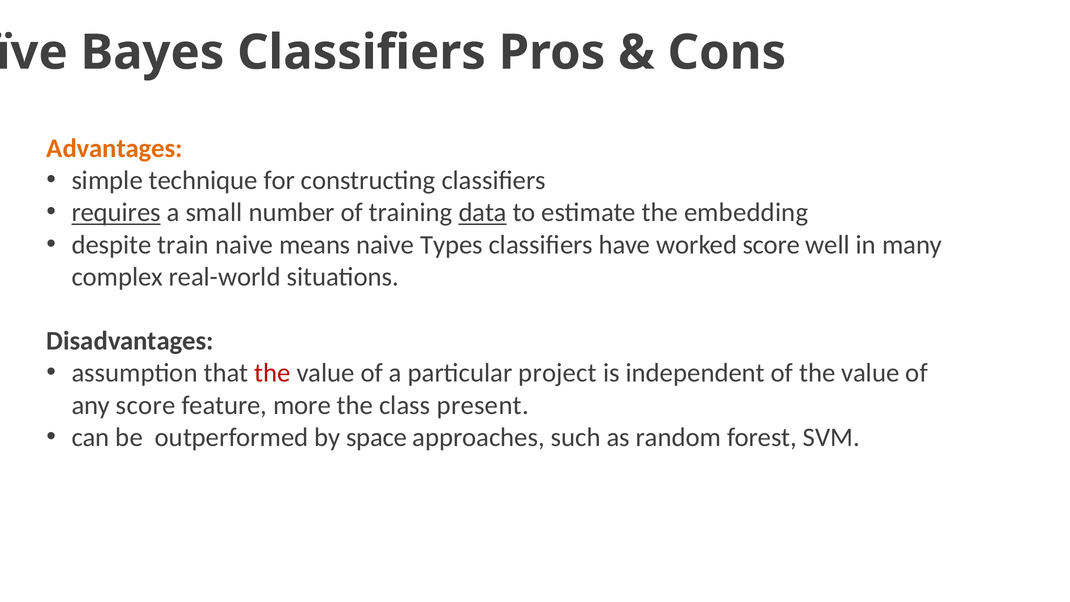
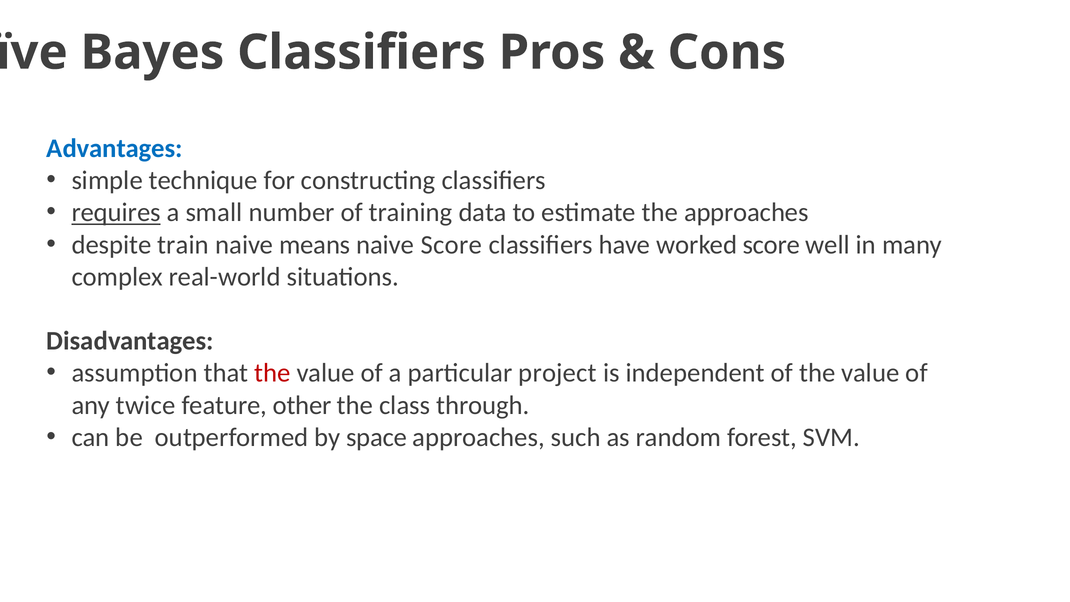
Advantages colour: orange -> blue
data underline: present -> none
the embedding: embedding -> approaches
naive Types: Types -> Score
any score: score -> twice
more: more -> other
present: present -> through
